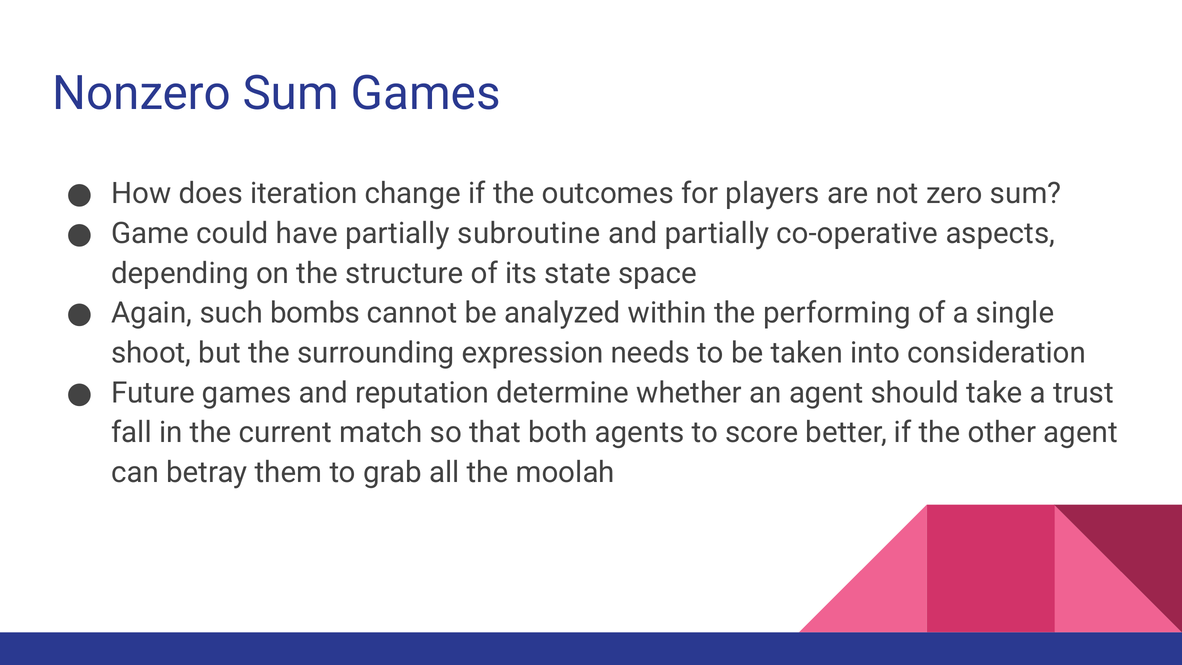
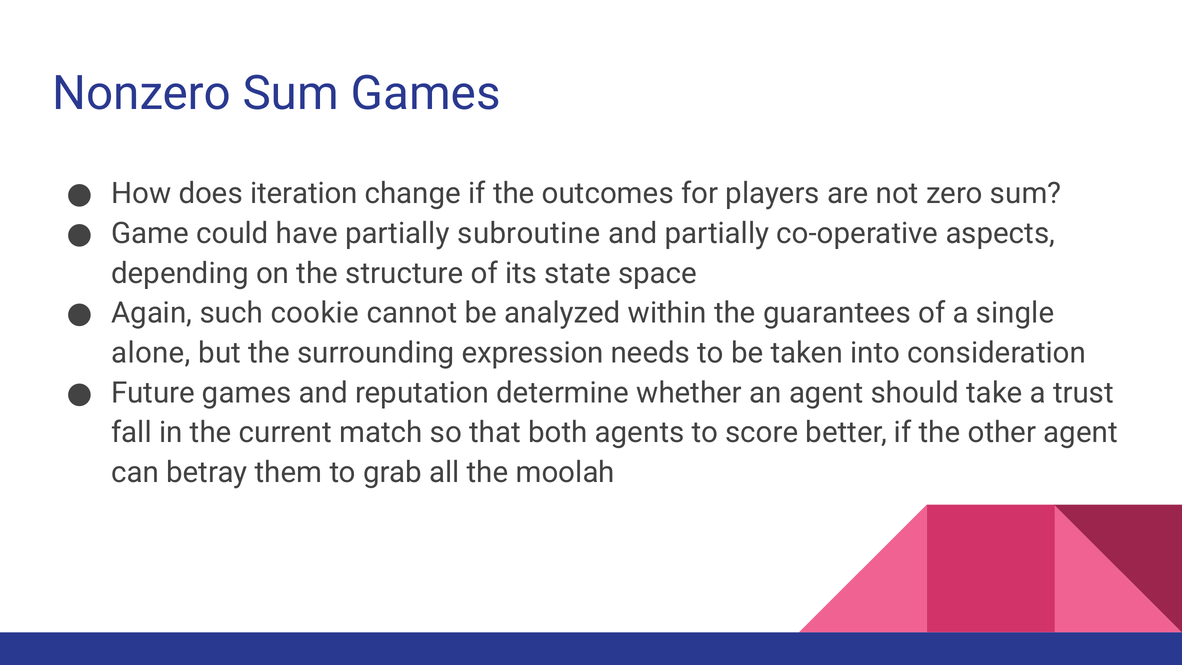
bombs: bombs -> cookie
performing: performing -> guarantees
shoot: shoot -> alone
